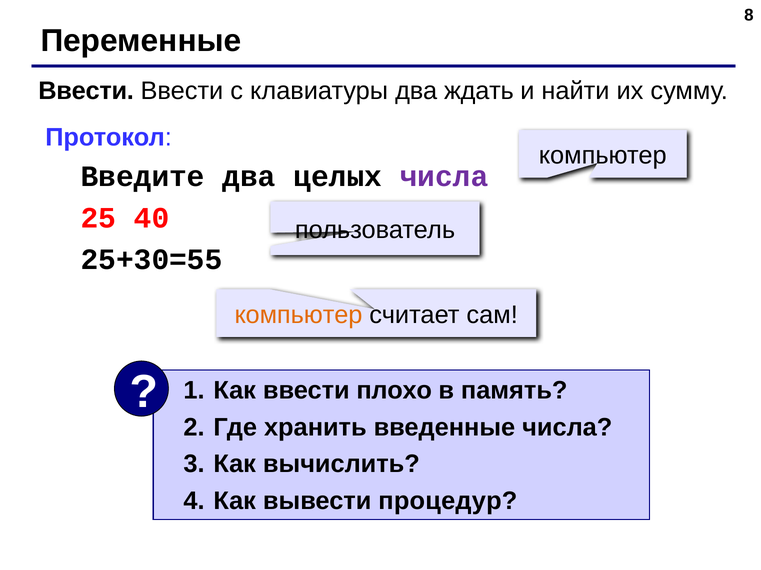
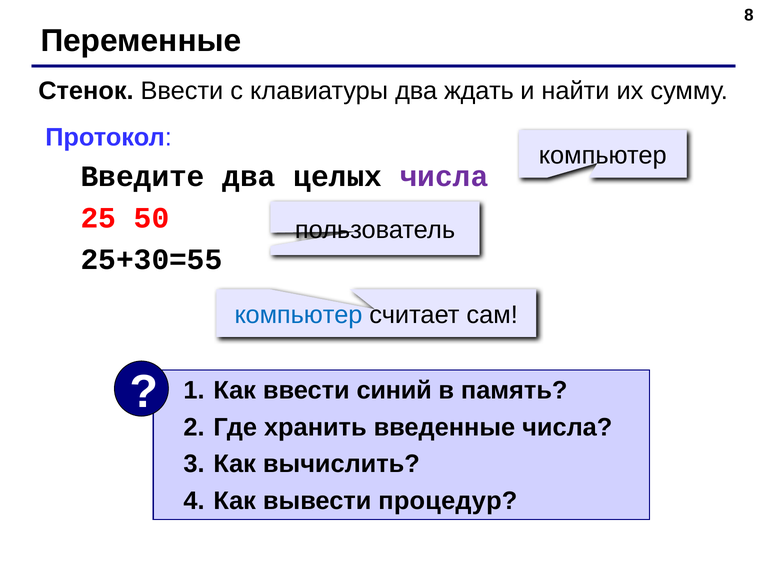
Ввести at (86, 91): Ввести -> Стенок
40: 40 -> 50
компьютер at (299, 315) colour: orange -> blue
плохо: плохо -> синий
